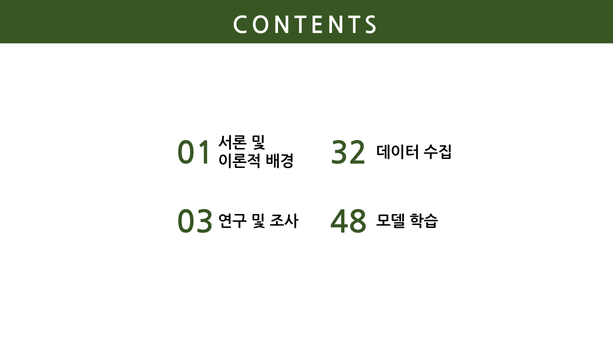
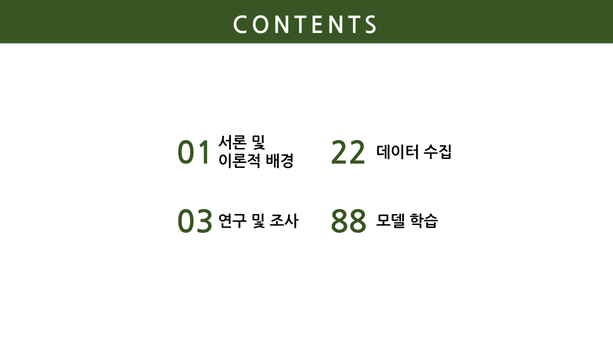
32: 32 -> 22
48: 48 -> 88
